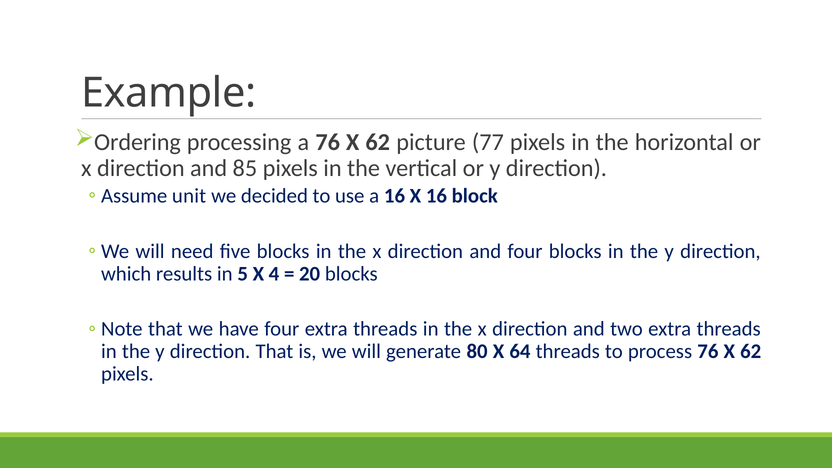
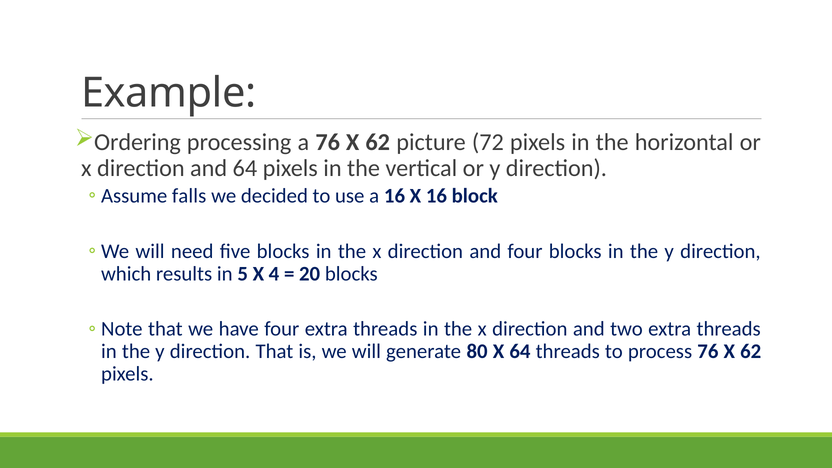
77: 77 -> 72
and 85: 85 -> 64
unit: unit -> falls
